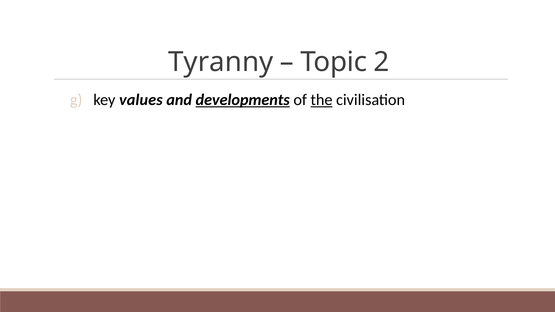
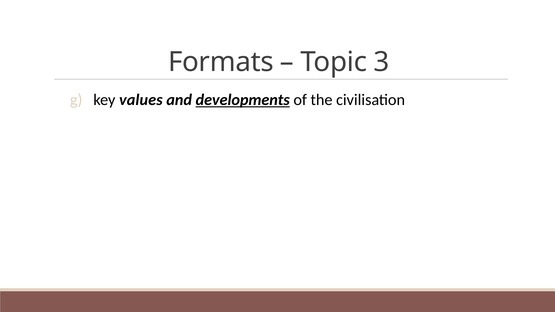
Tyranny: Tyranny -> Formats
2: 2 -> 3
the underline: present -> none
